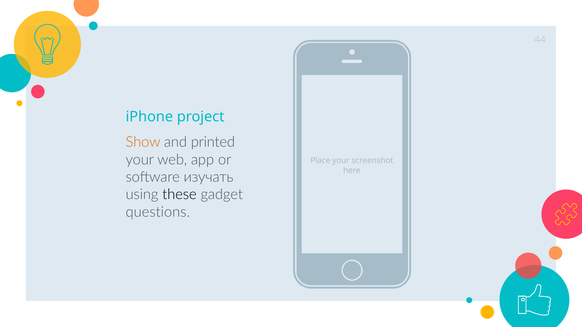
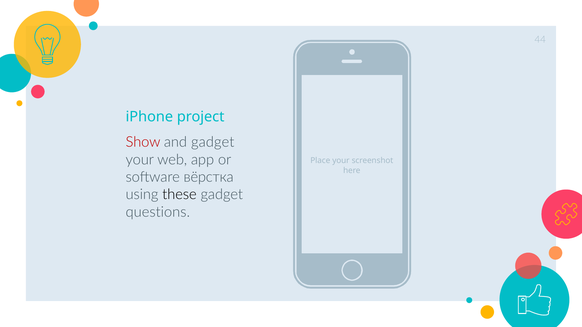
Show colour: orange -> red
and printed: printed -> gadget
изучать: изучать -> вёрстка
